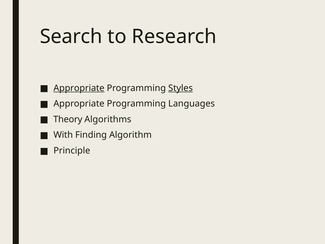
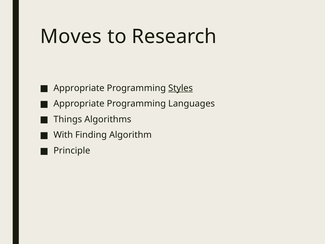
Search: Search -> Moves
Appropriate at (79, 88) underline: present -> none
Theory: Theory -> Things
